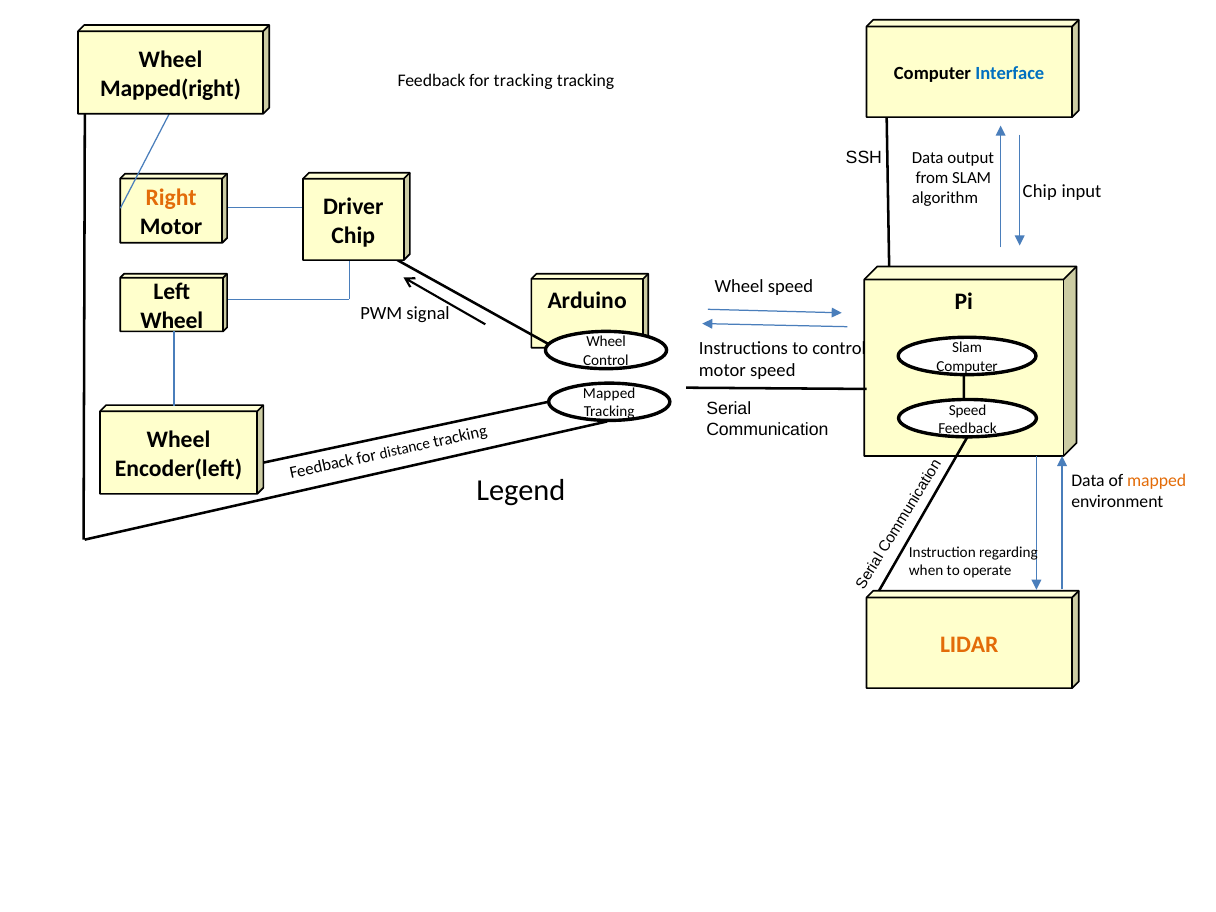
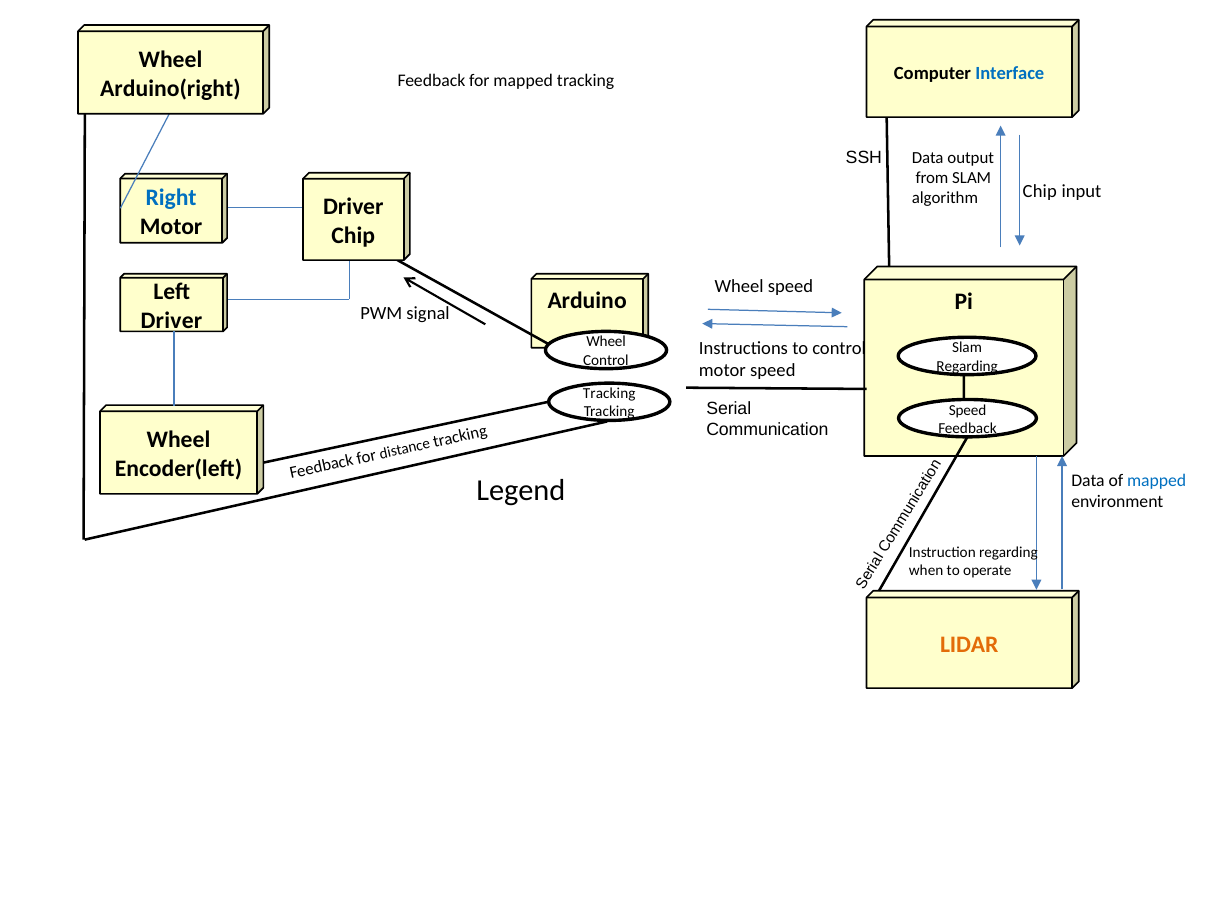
for tracking: tracking -> mapped
Mapped(right: Mapped(right -> Arduino(right
Right colour: orange -> blue
Wheel at (172, 320): Wheel -> Driver
Computer at (967, 366): Computer -> Regarding
Mapped at (609, 394): Mapped -> Tracking
mapped at (1157, 480) colour: orange -> blue
